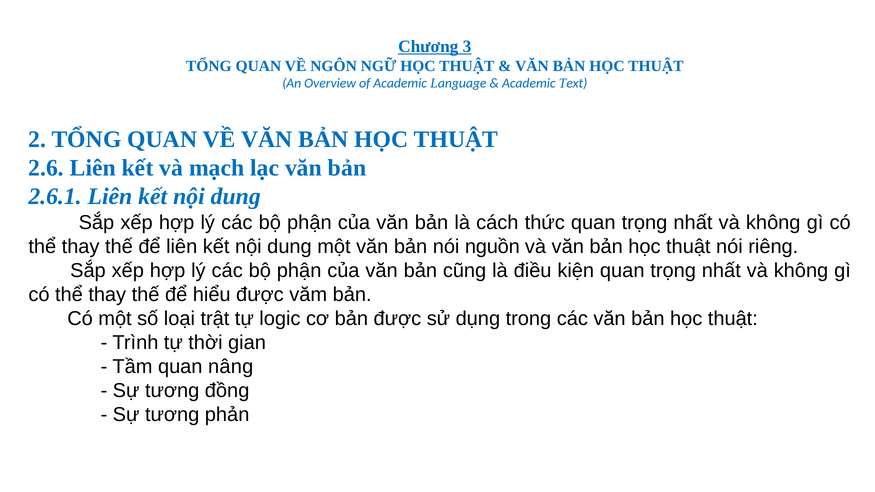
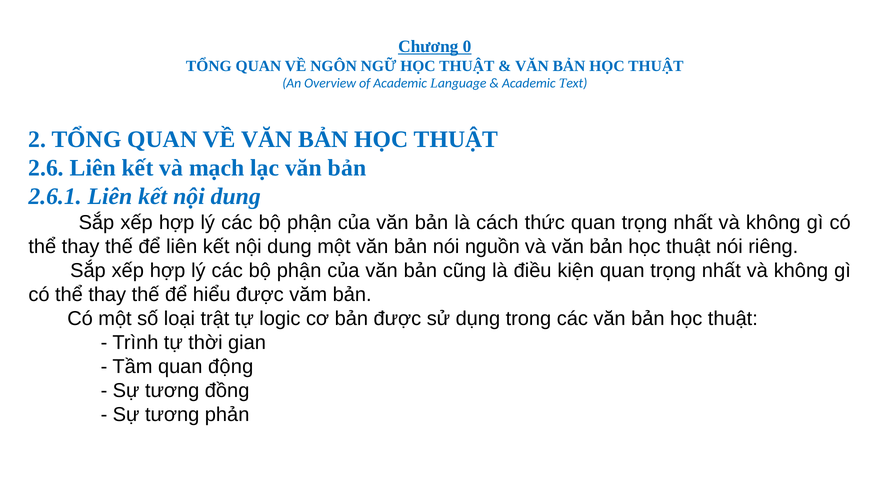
3: 3 -> 0
nâng: nâng -> động
